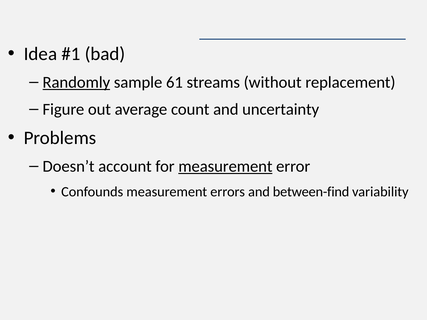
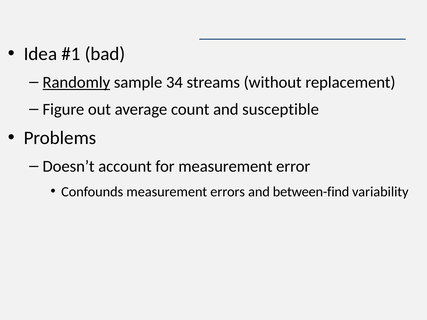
61: 61 -> 34
uncertainty: uncertainty -> susceptible
measurement at (225, 166) underline: present -> none
